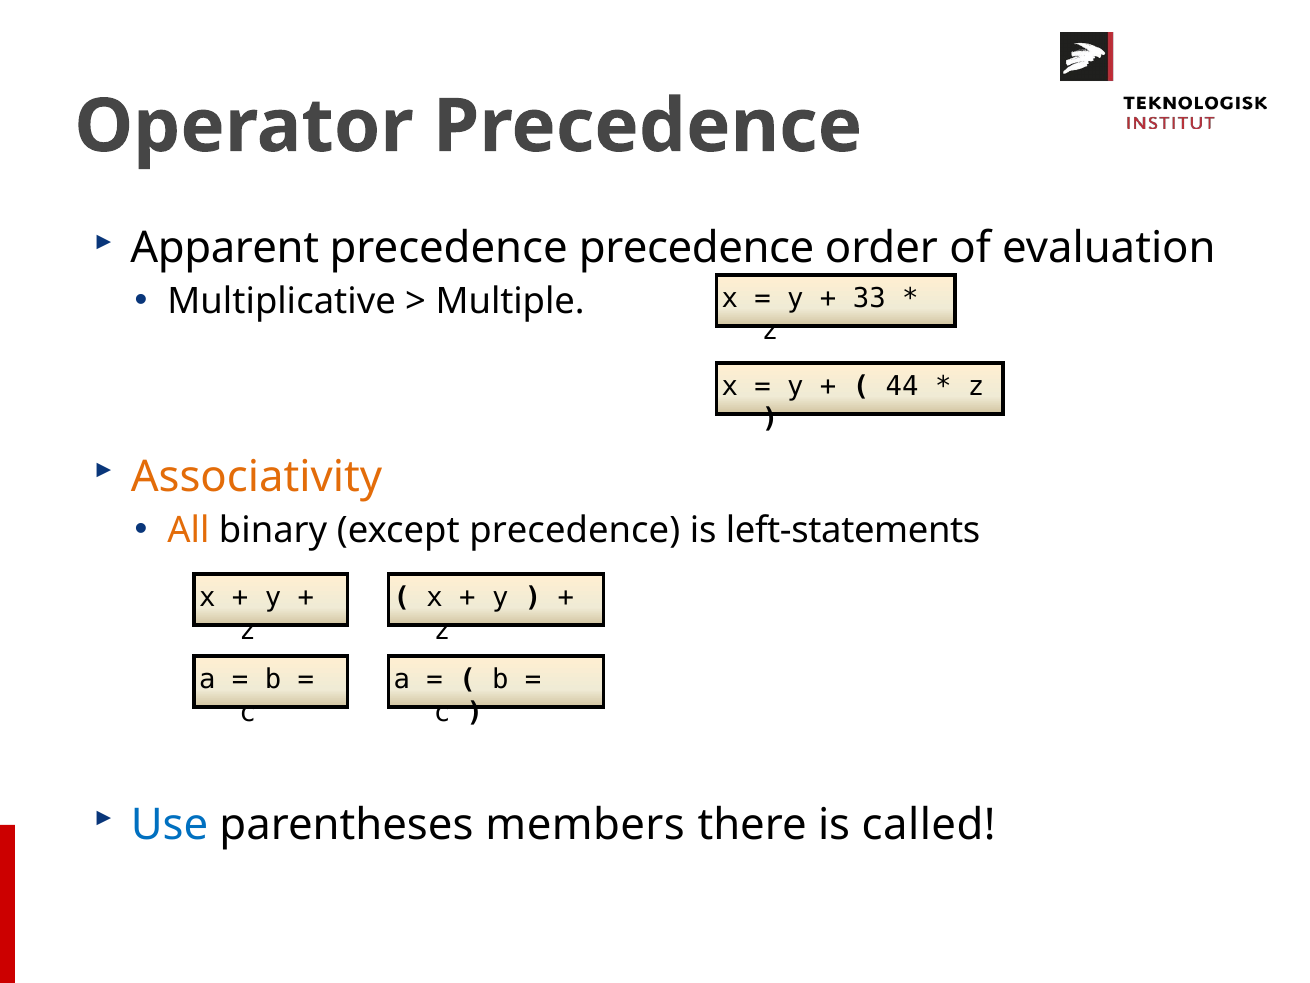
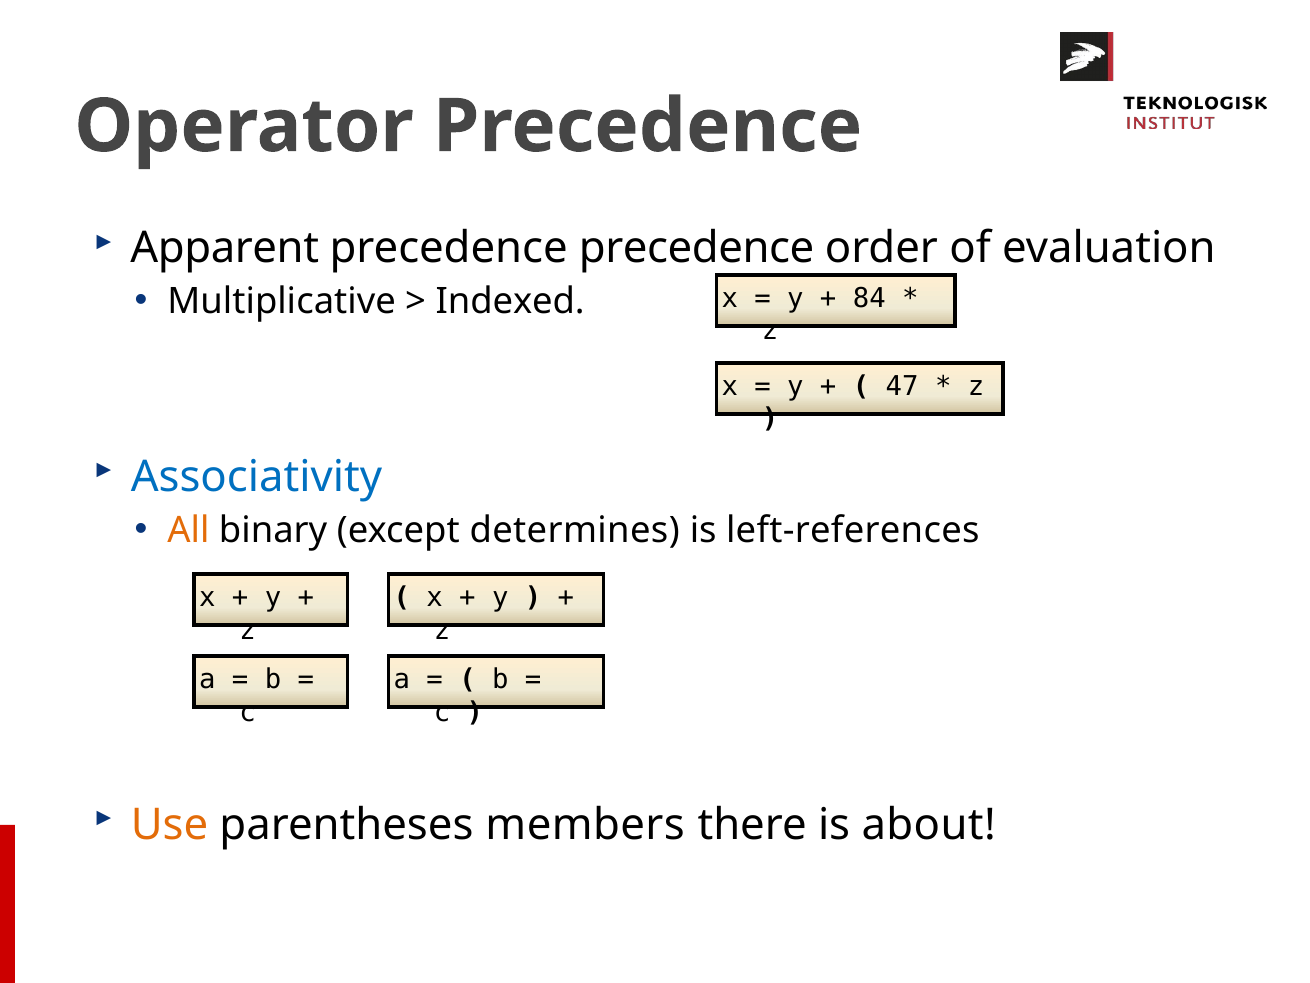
Multiple: Multiple -> Indexed
33: 33 -> 84
44: 44 -> 47
Associativity colour: orange -> blue
except precedence: precedence -> determines
left-statements: left-statements -> left-references
Use colour: blue -> orange
called: called -> about
